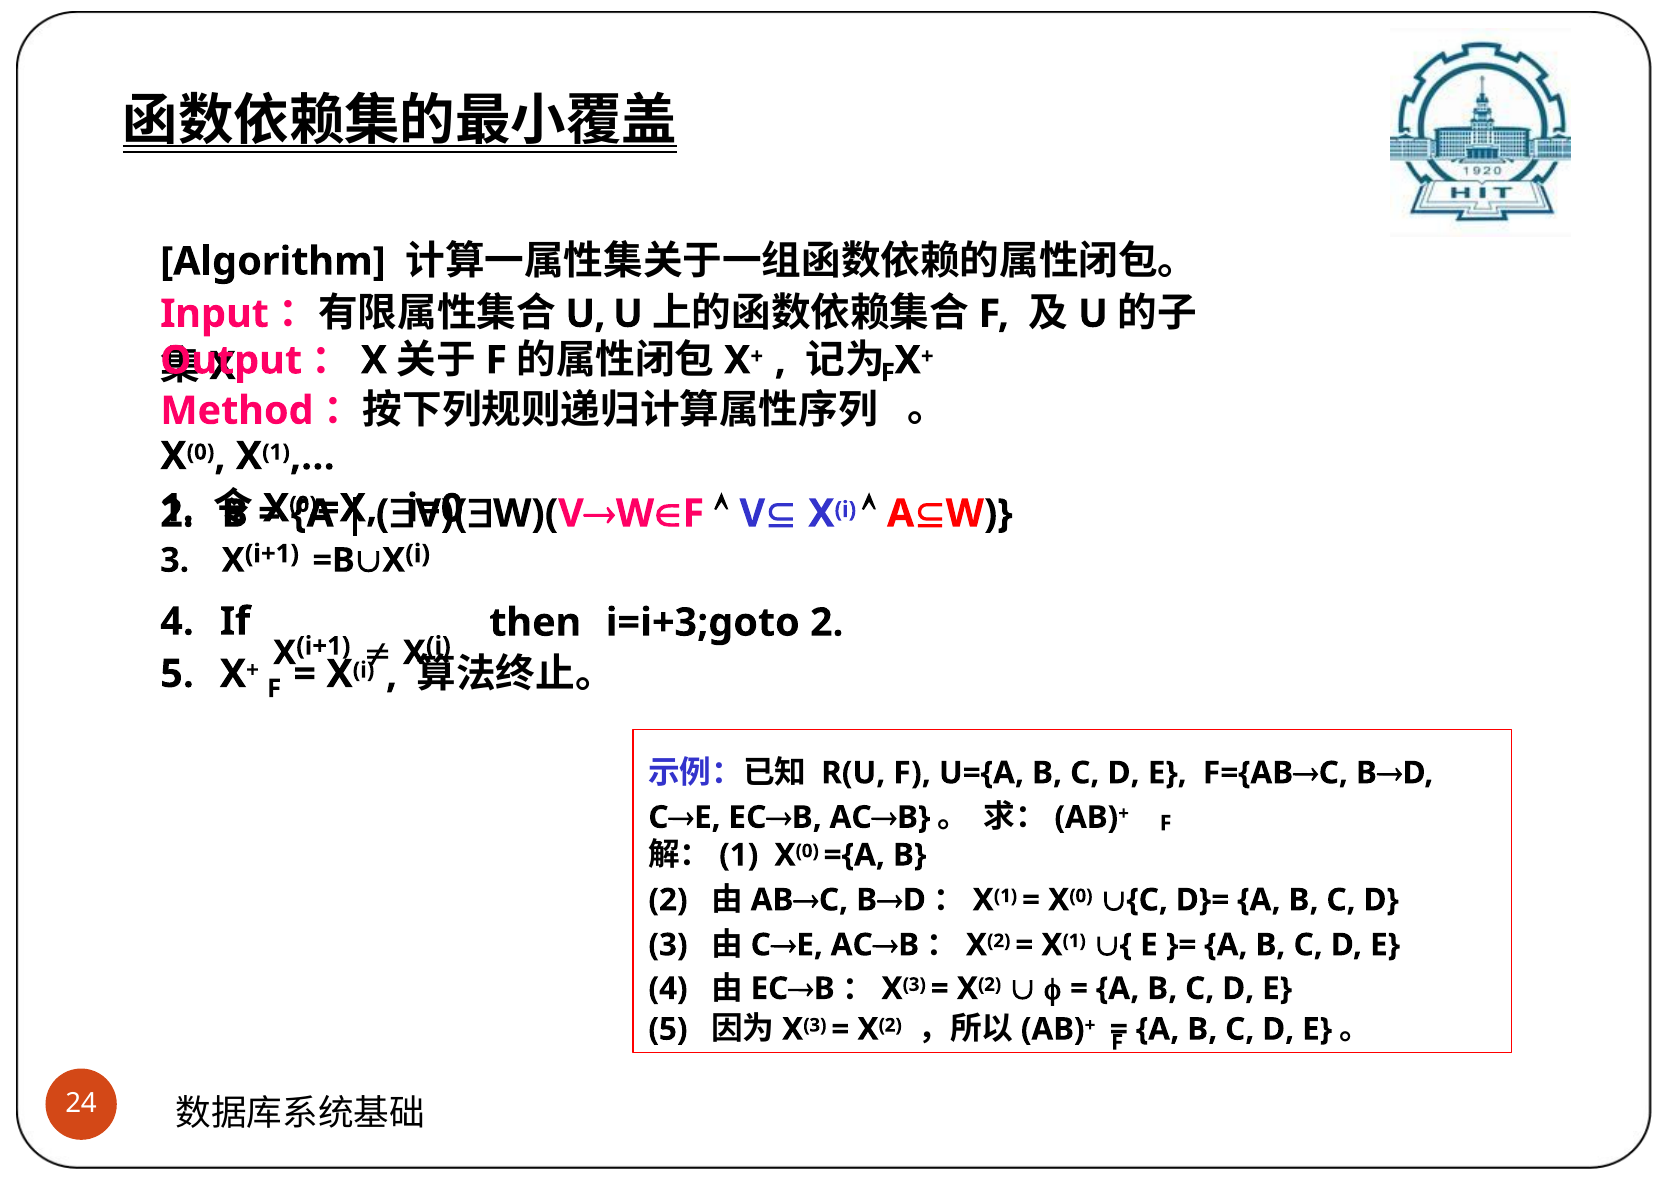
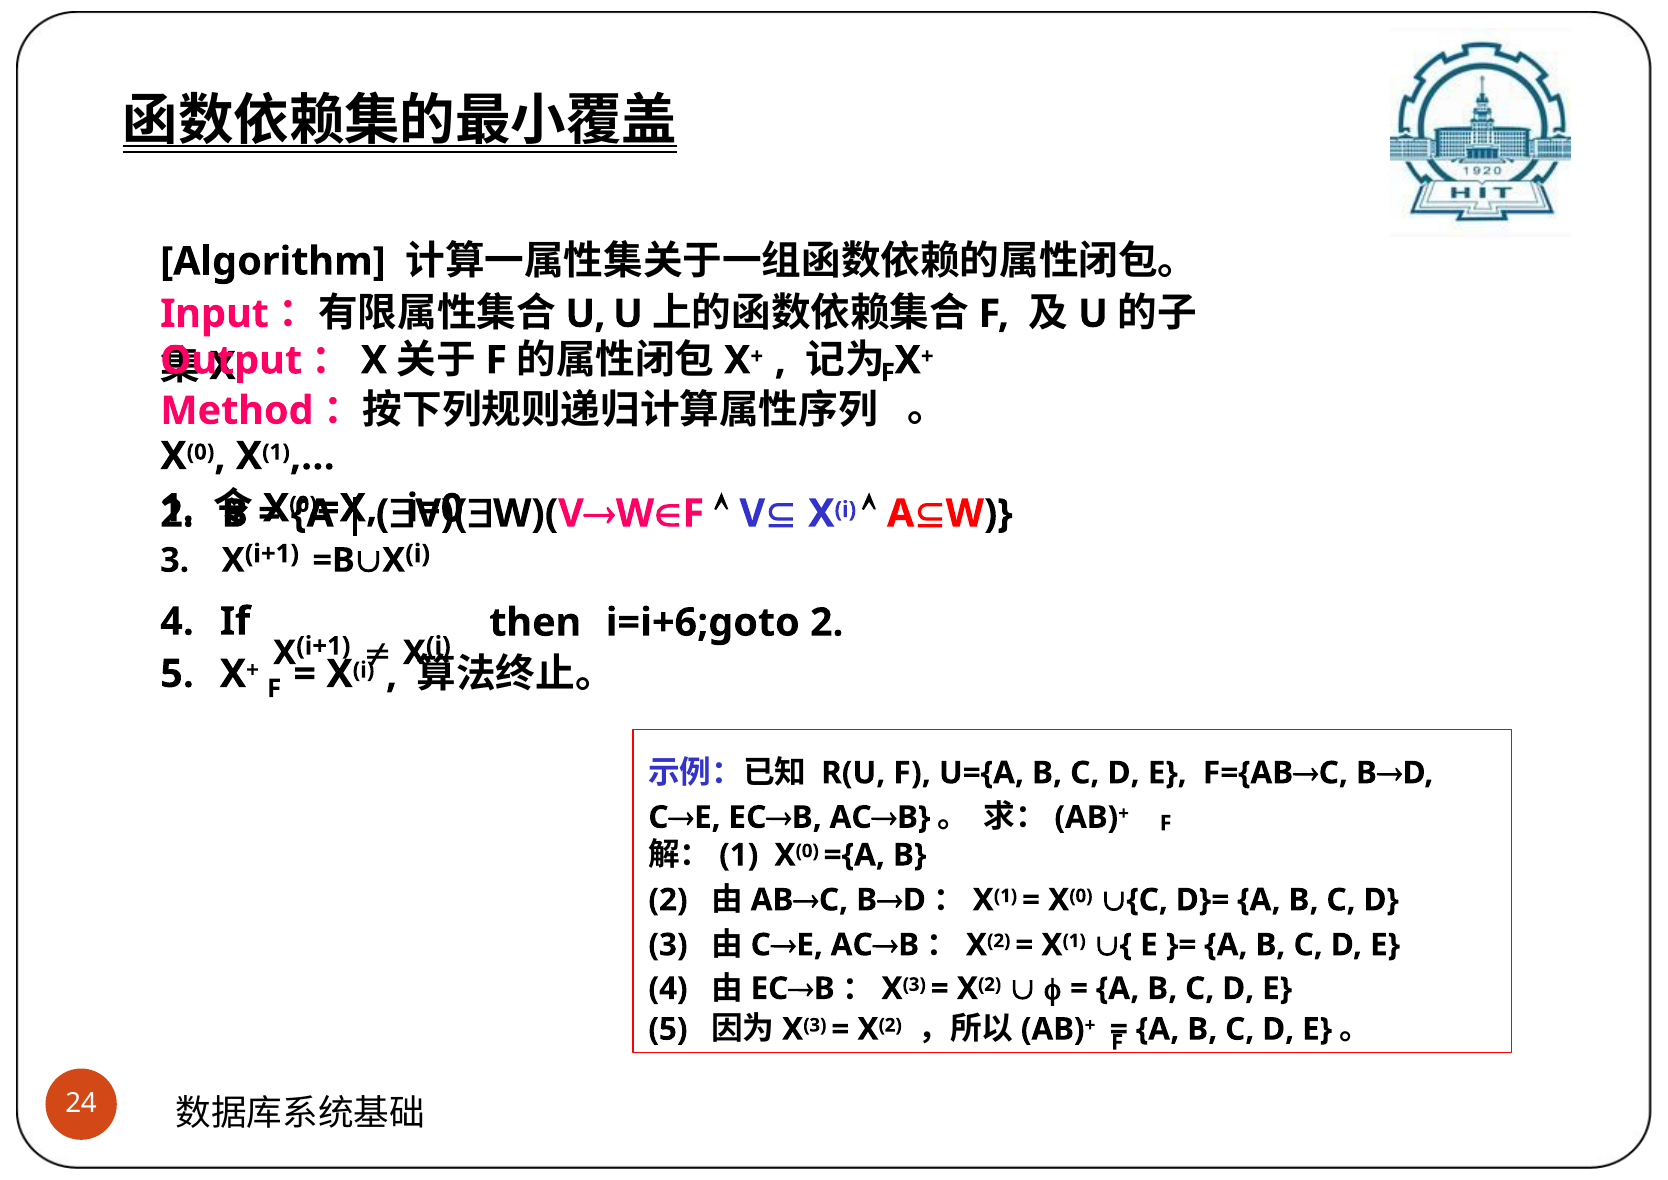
i=i+3;goto: i=i+3;goto -> i=i+6;goto
